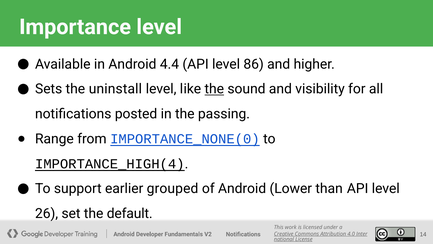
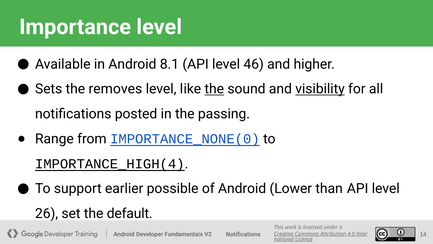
4.4: 4.4 -> 8.1
86: 86 -> 46
uninstall: uninstall -> removes
visibility underline: none -> present
grouped: grouped -> possible
